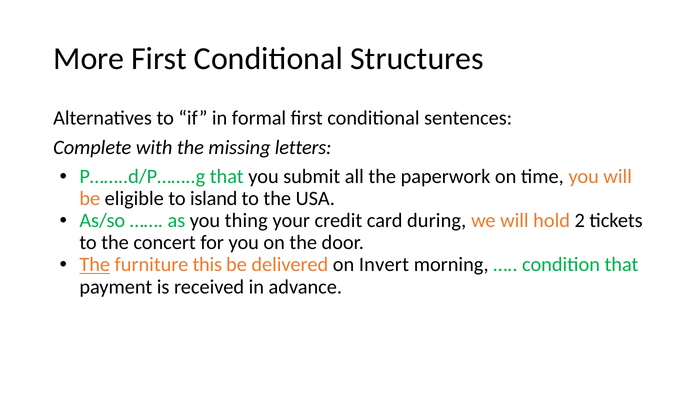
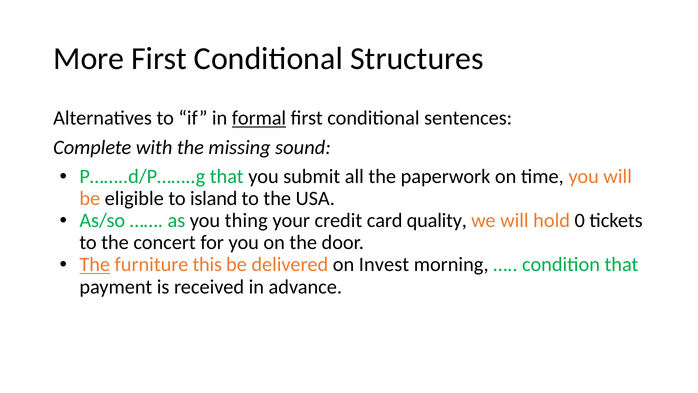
formal underline: none -> present
letters: letters -> sound
during: during -> quality
2: 2 -> 0
Invert: Invert -> Invest
